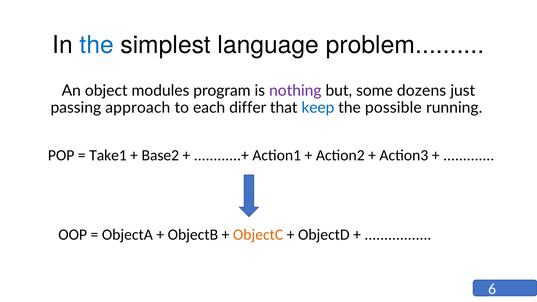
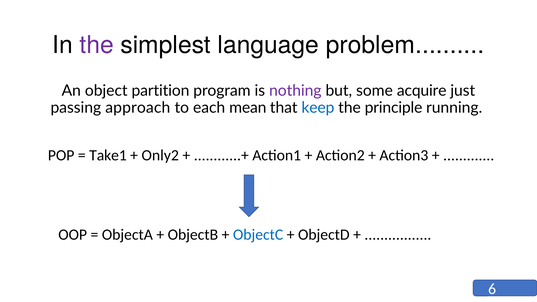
the at (97, 45) colour: blue -> purple
modules: modules -> partition
dozens: dozens -> acquire
differ: differ -> mean
possible: possible -> principle
Base2: Base2 -> Only2
ObjectC colour: orange -> blue
